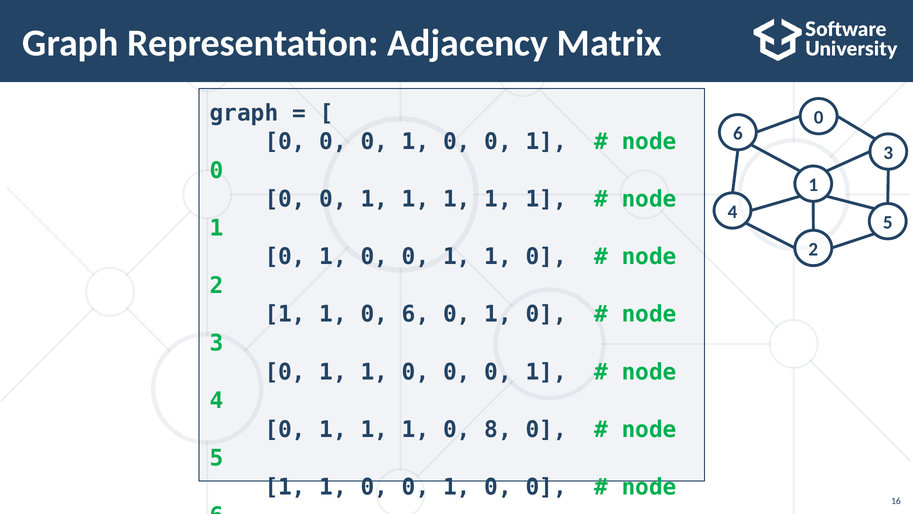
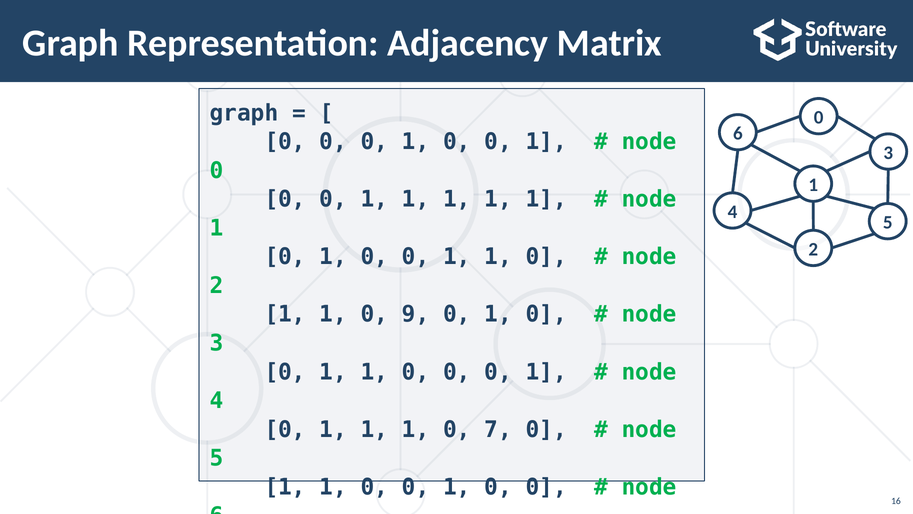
1 0 6: 6 -> 9
8: 8 -> 7
